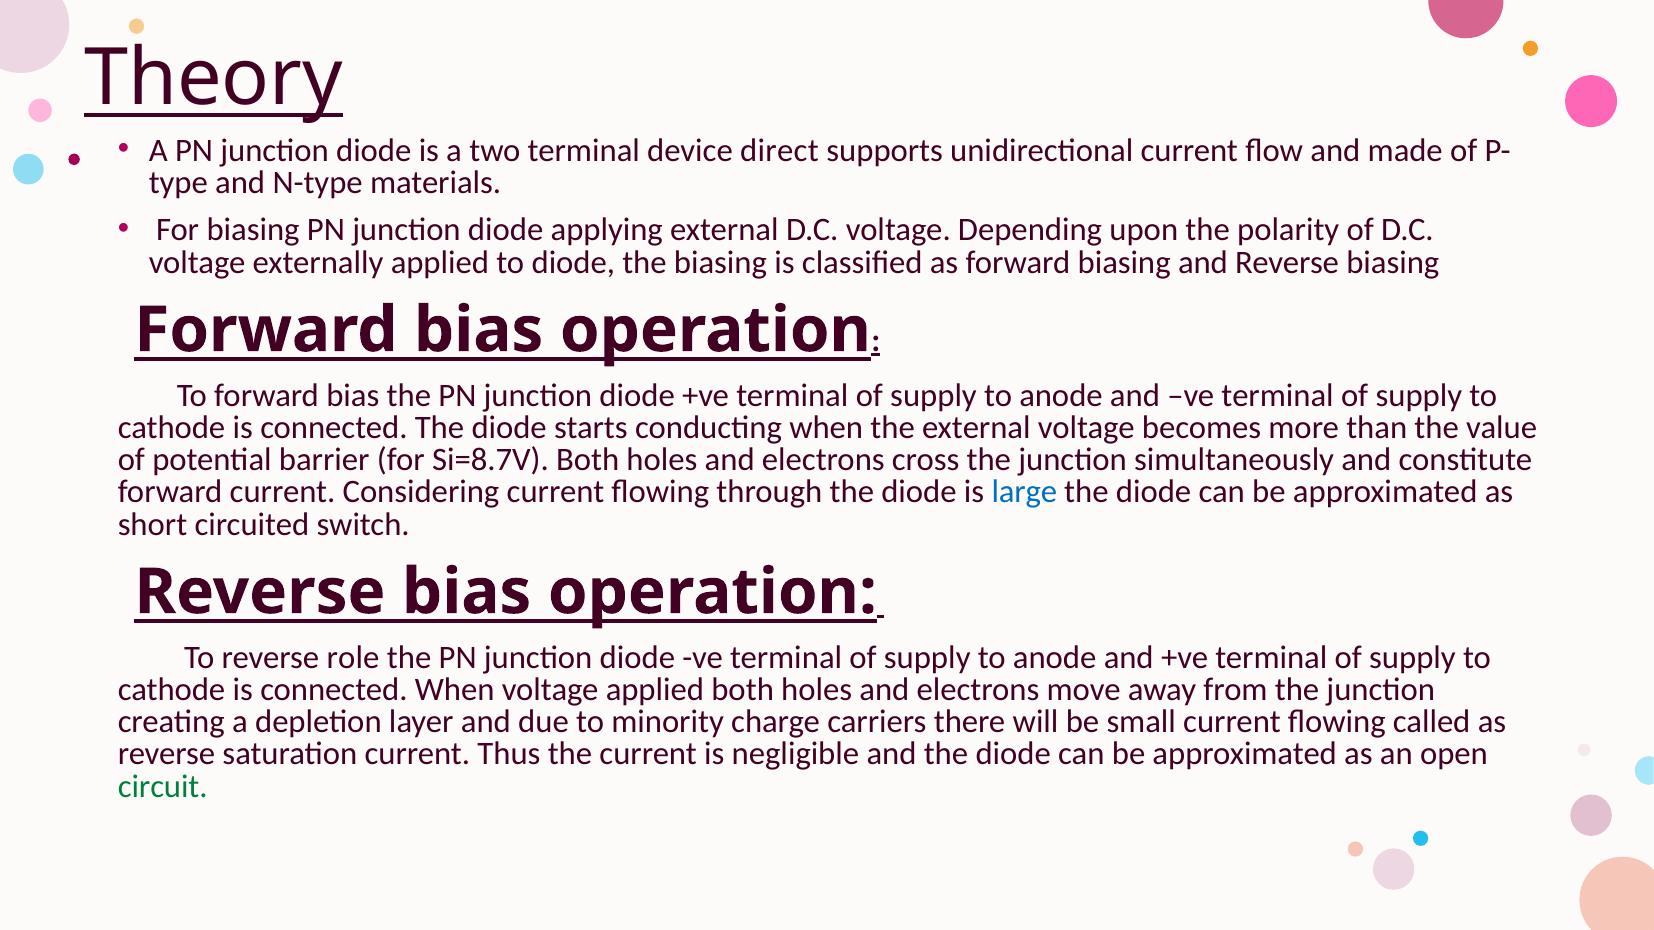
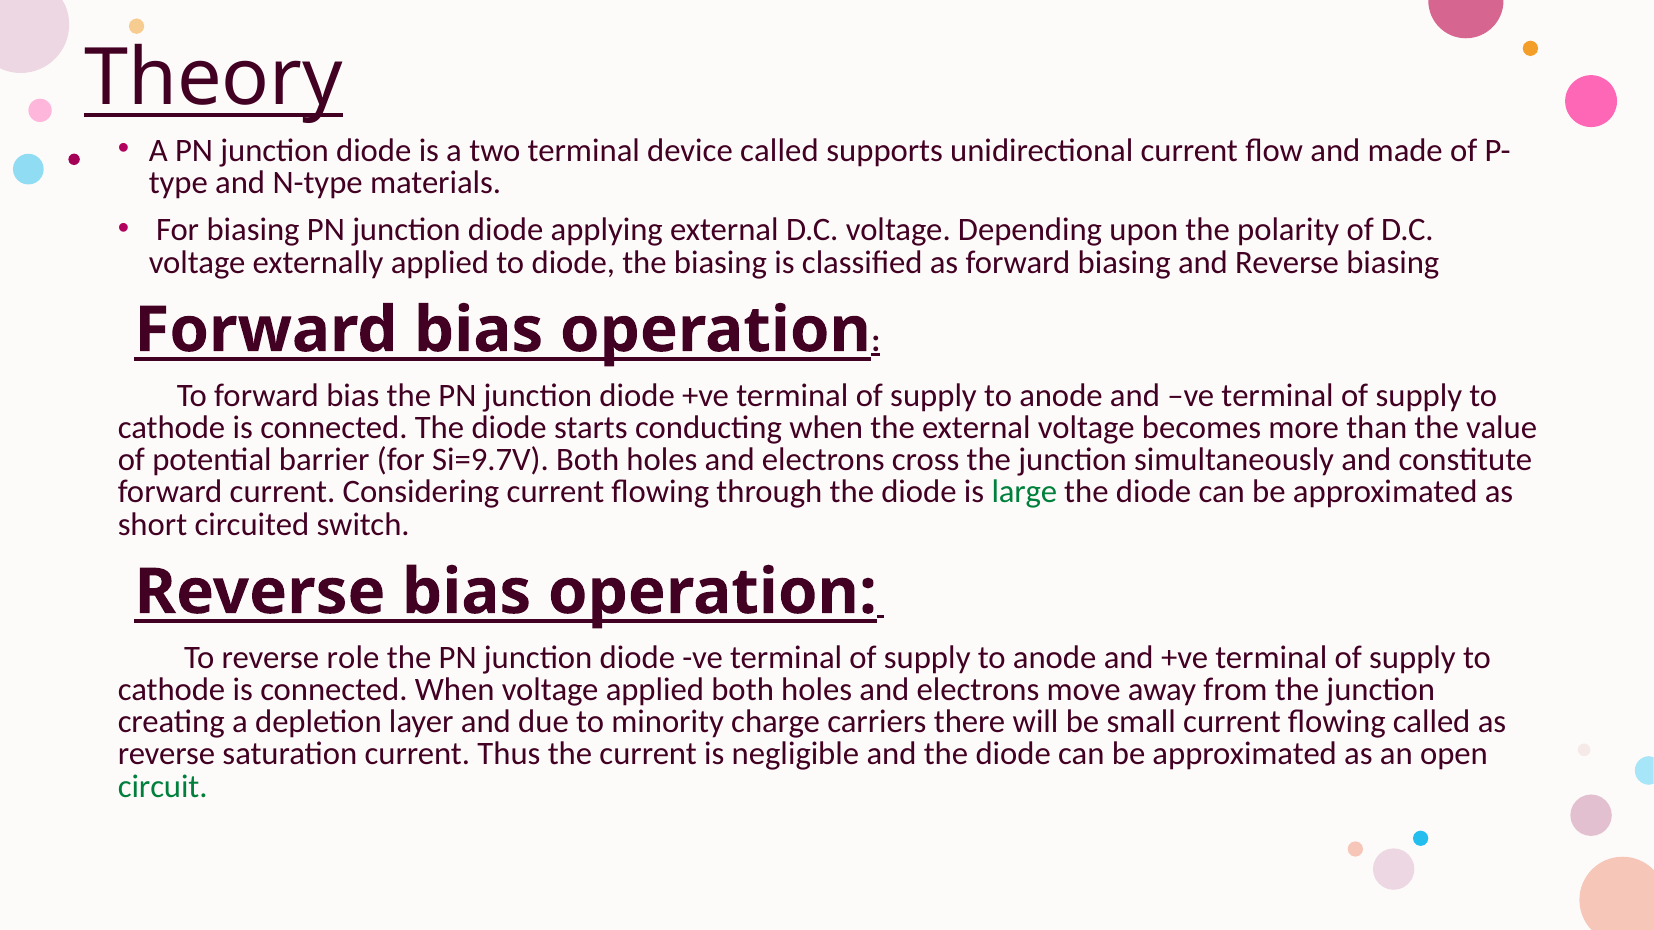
device direct: direct -> called
Si=8.7V: Si=8.7V -> Si=9.7V
large colour: blue -> green
